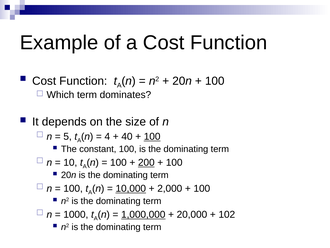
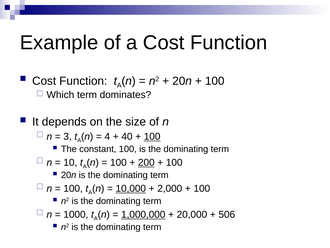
5: 5 -> 3
102: 102 -> 506
